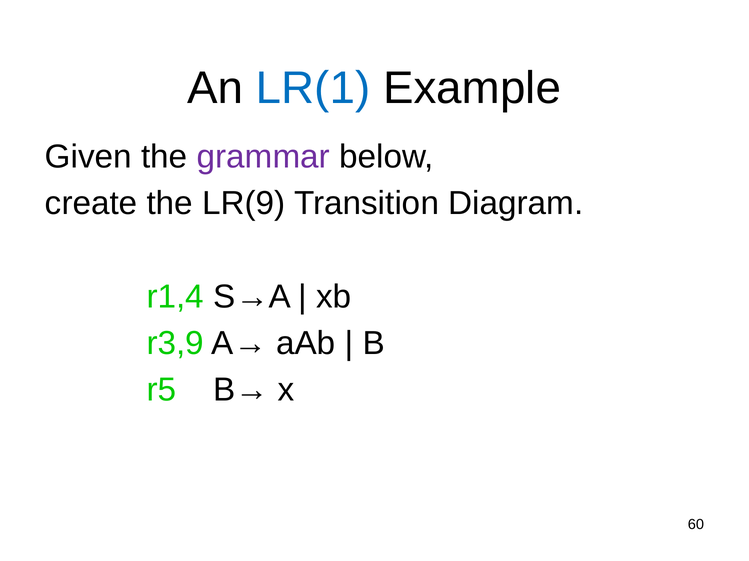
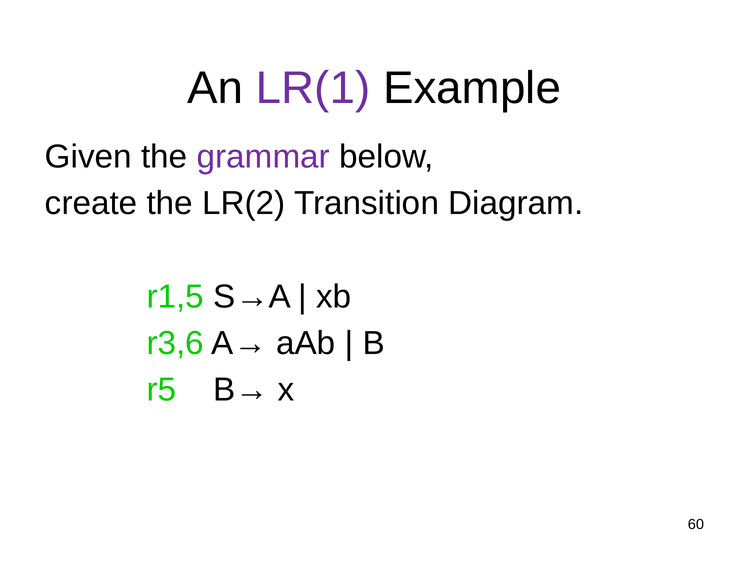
LR(1 colour: blue -> purple
LR(9: LR(9 -> LR(2
r1,4: r1,4 -> r1,5
r3,9: r3,9 -> r3,6
